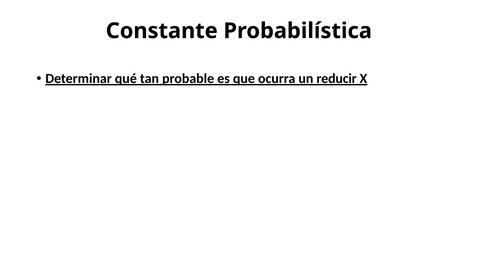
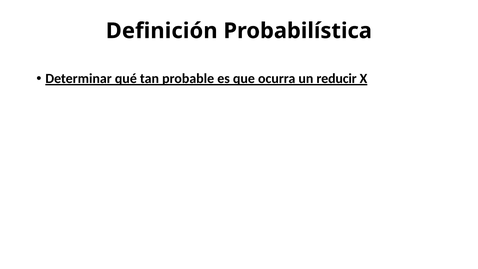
Constante: Constante -> Definición
